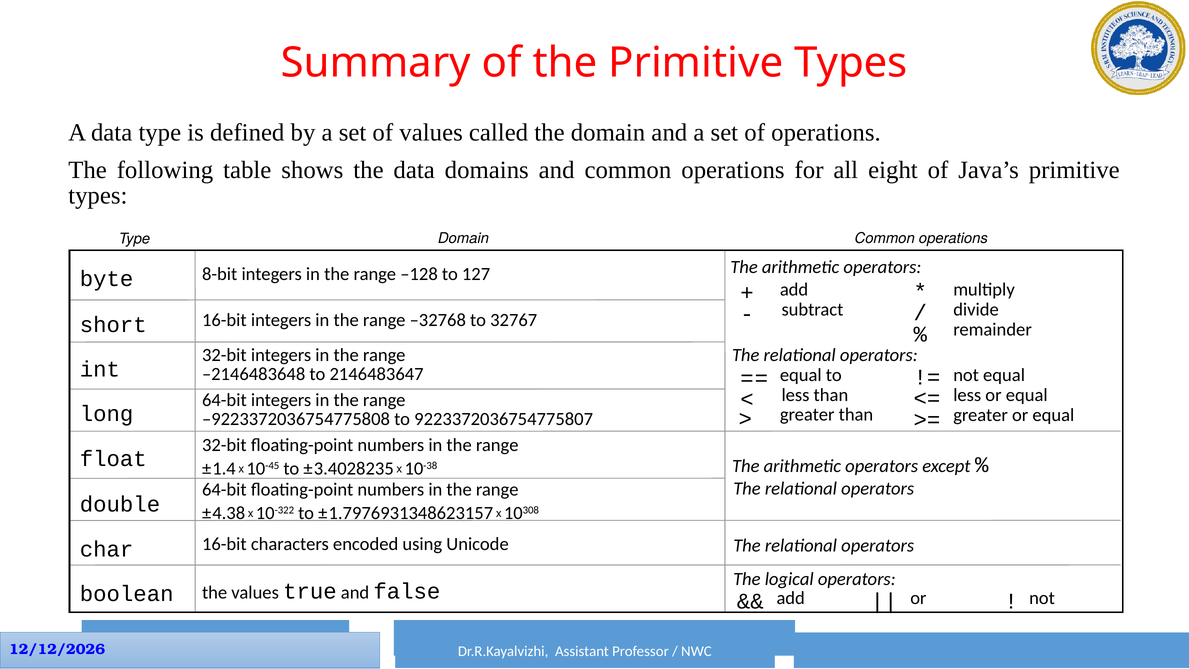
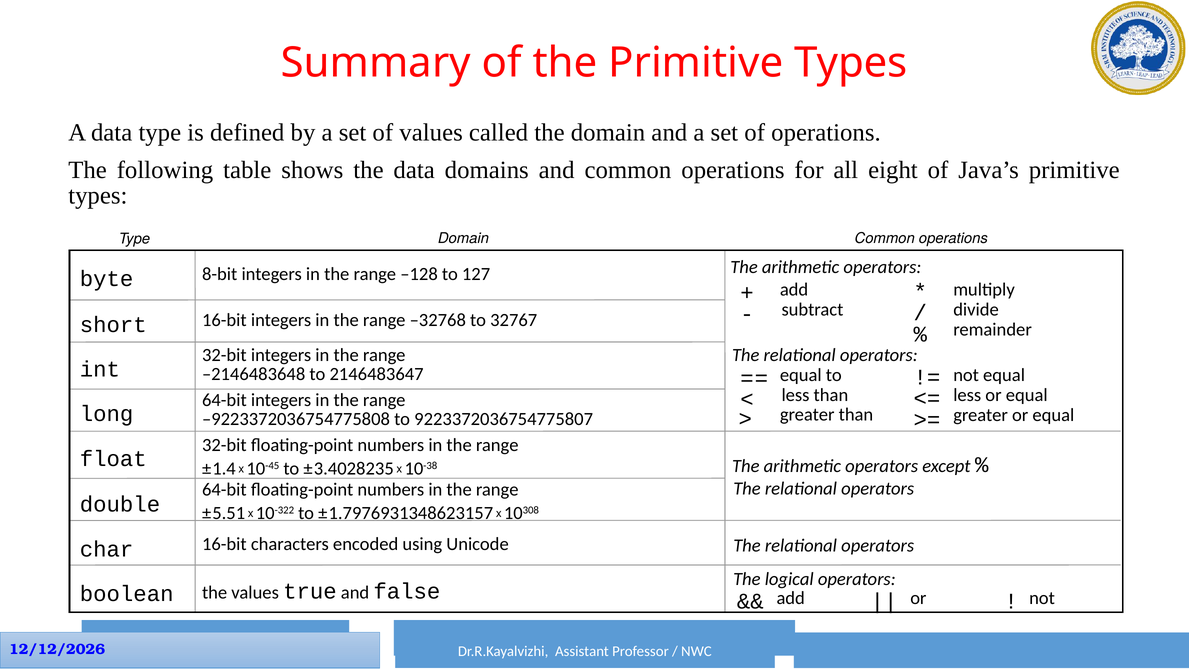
4.38: 4.38 -> 5.51
